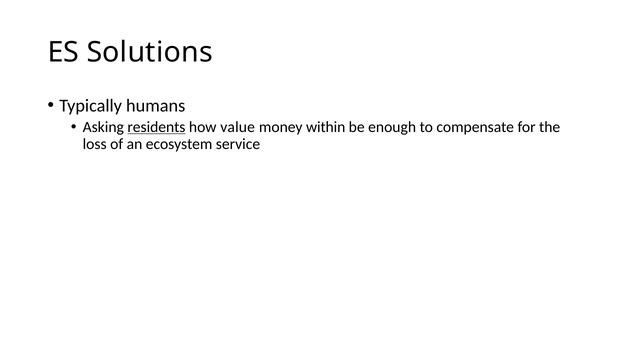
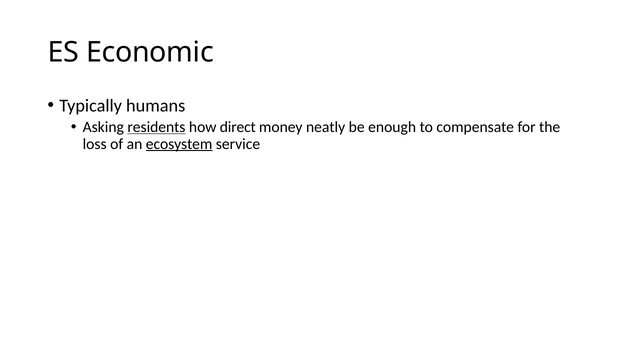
Solutions: Solutions -> Economic
value: value -> direct
within: within -> neatly
ecosystem underline: none -> present
